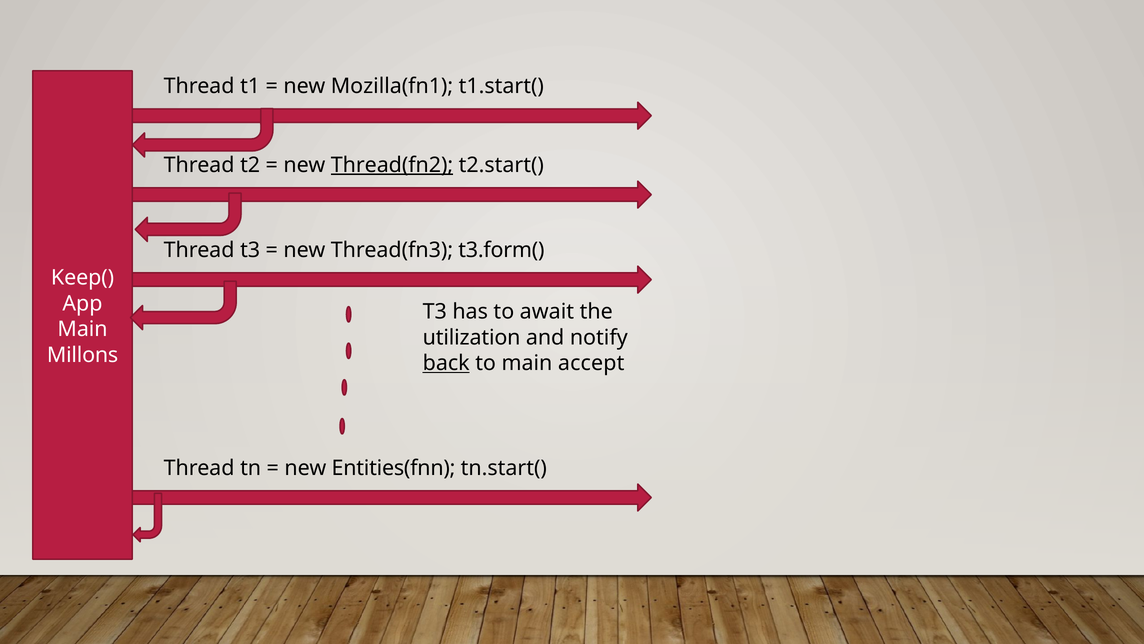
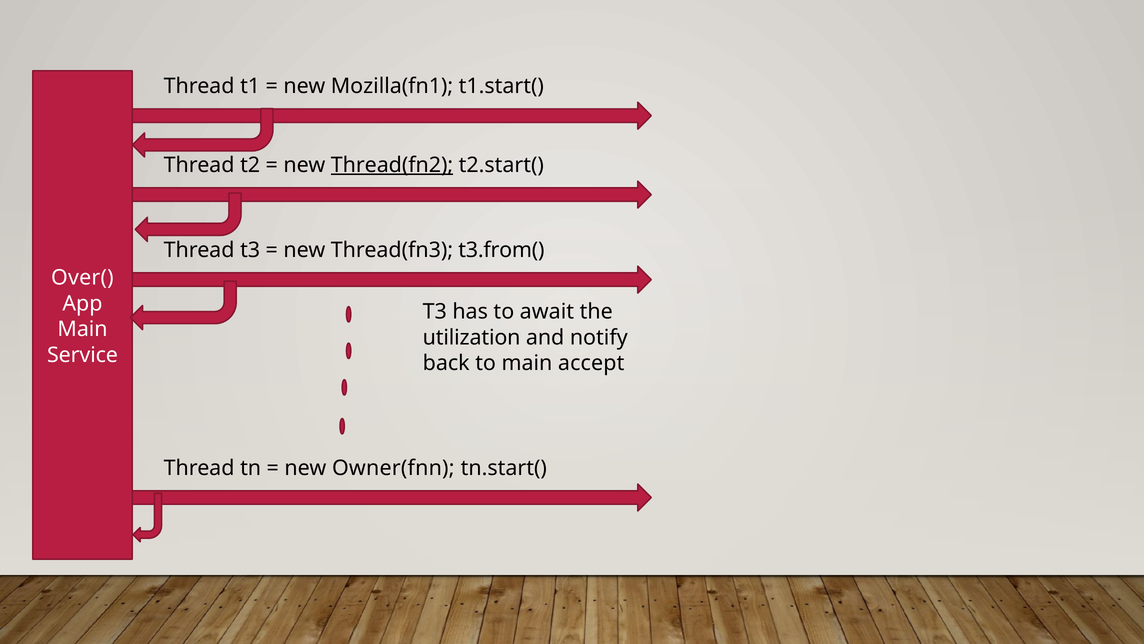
t3.form(: t3.form( -> t3.from(
Keep(: Keep( -> Over(
Millons: Millons -> Service
back underline: present -> none
Entities(fnn: Entities(fnn -> Owner(fnn
